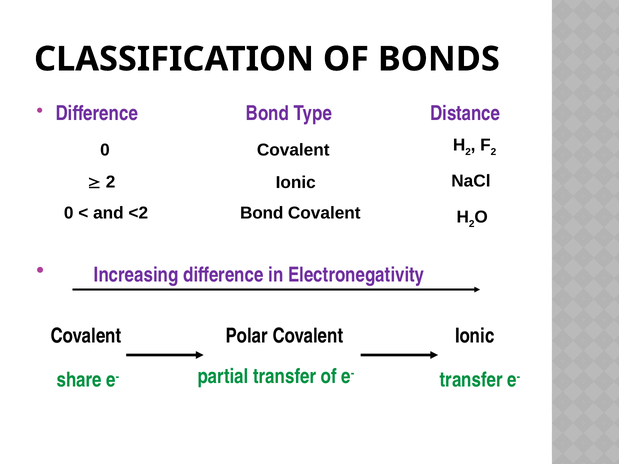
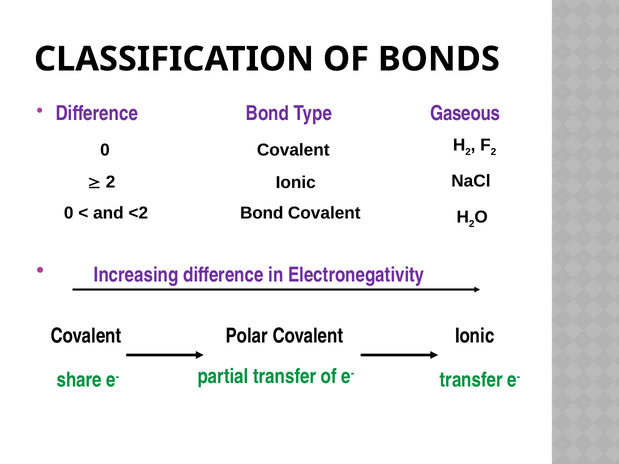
Distance: Distance -> Gaseous
